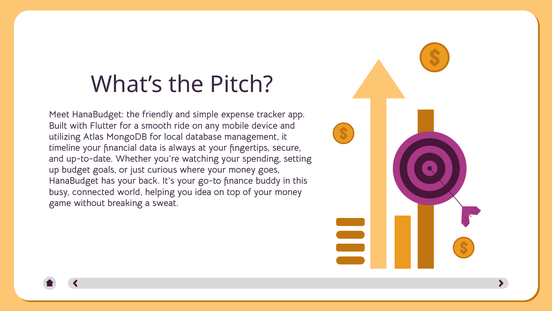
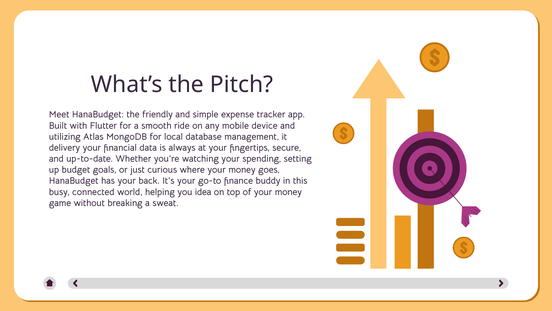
timeline: timeline -> delivery
